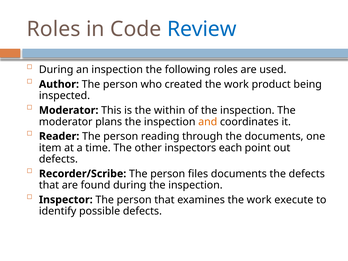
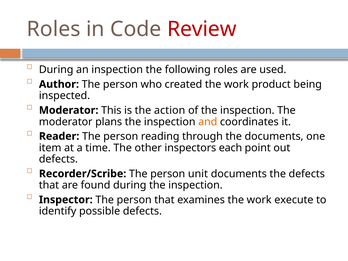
Review colour: blue -> red
within: within -> action
files: files -> unit
